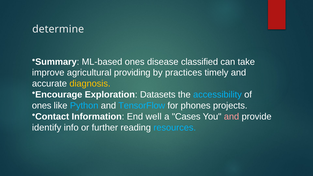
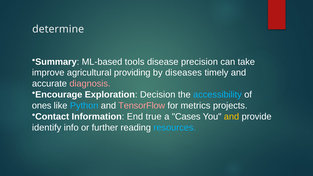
ML-based ones: ones -> tools
classified: classified -> precision
practices: practices -> diseases
diagnosis colour: yellow -> pink
Datasets: Datasets -> Decision
TensorFlow colour: light blue -> pink
phones: phones -> metrics
well: well -> true
and at (232, 117) colour: pink -> yellow
